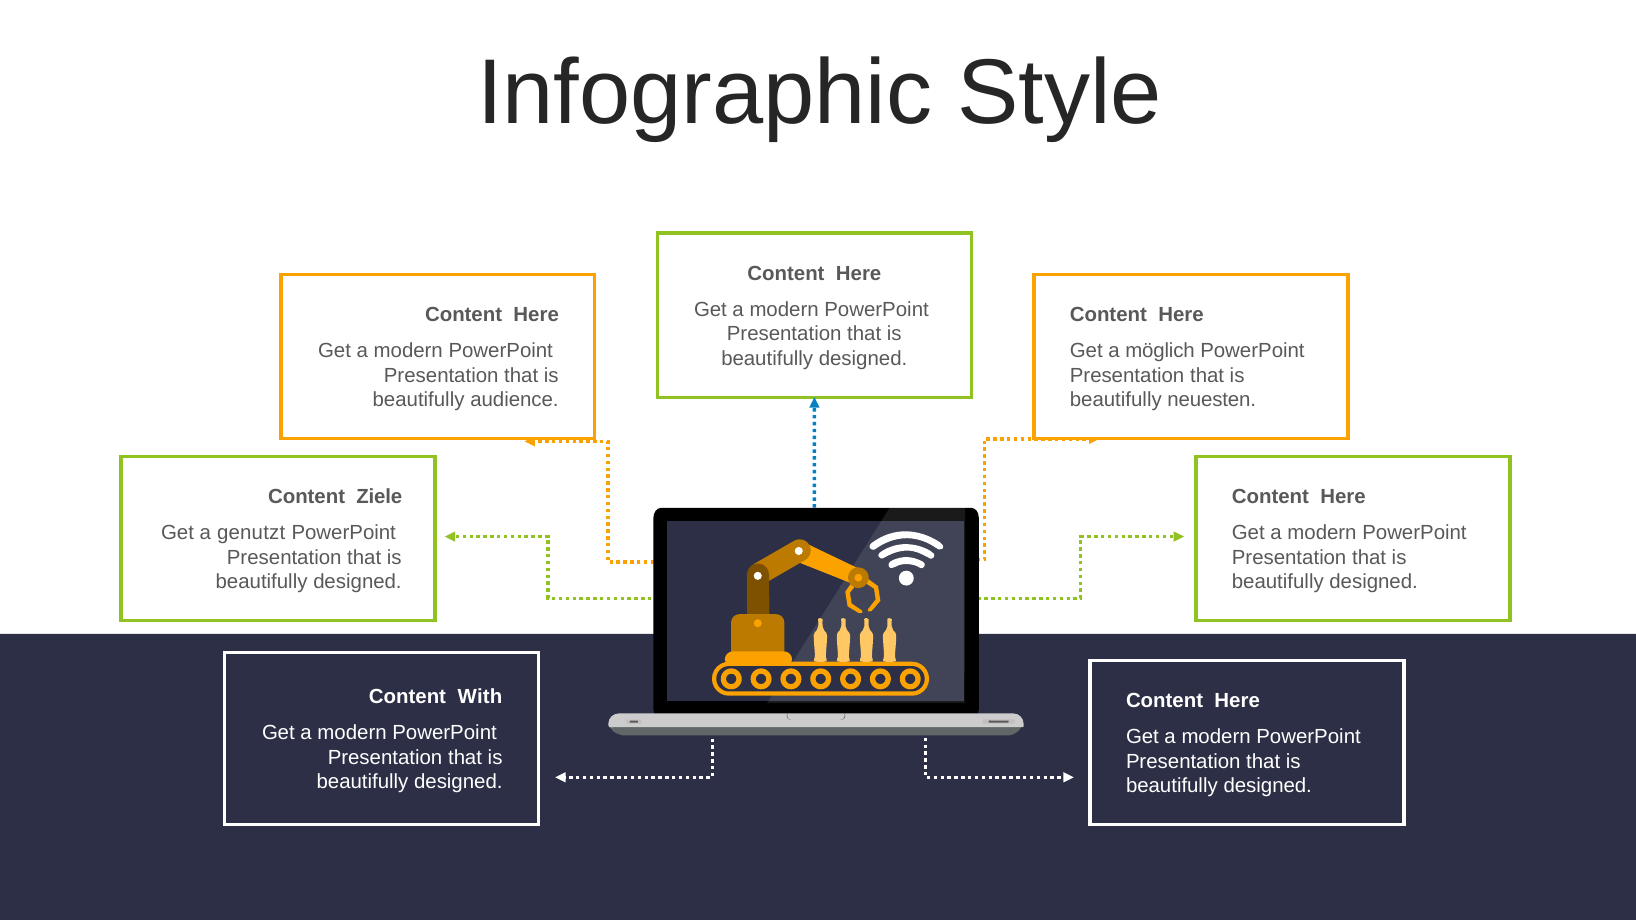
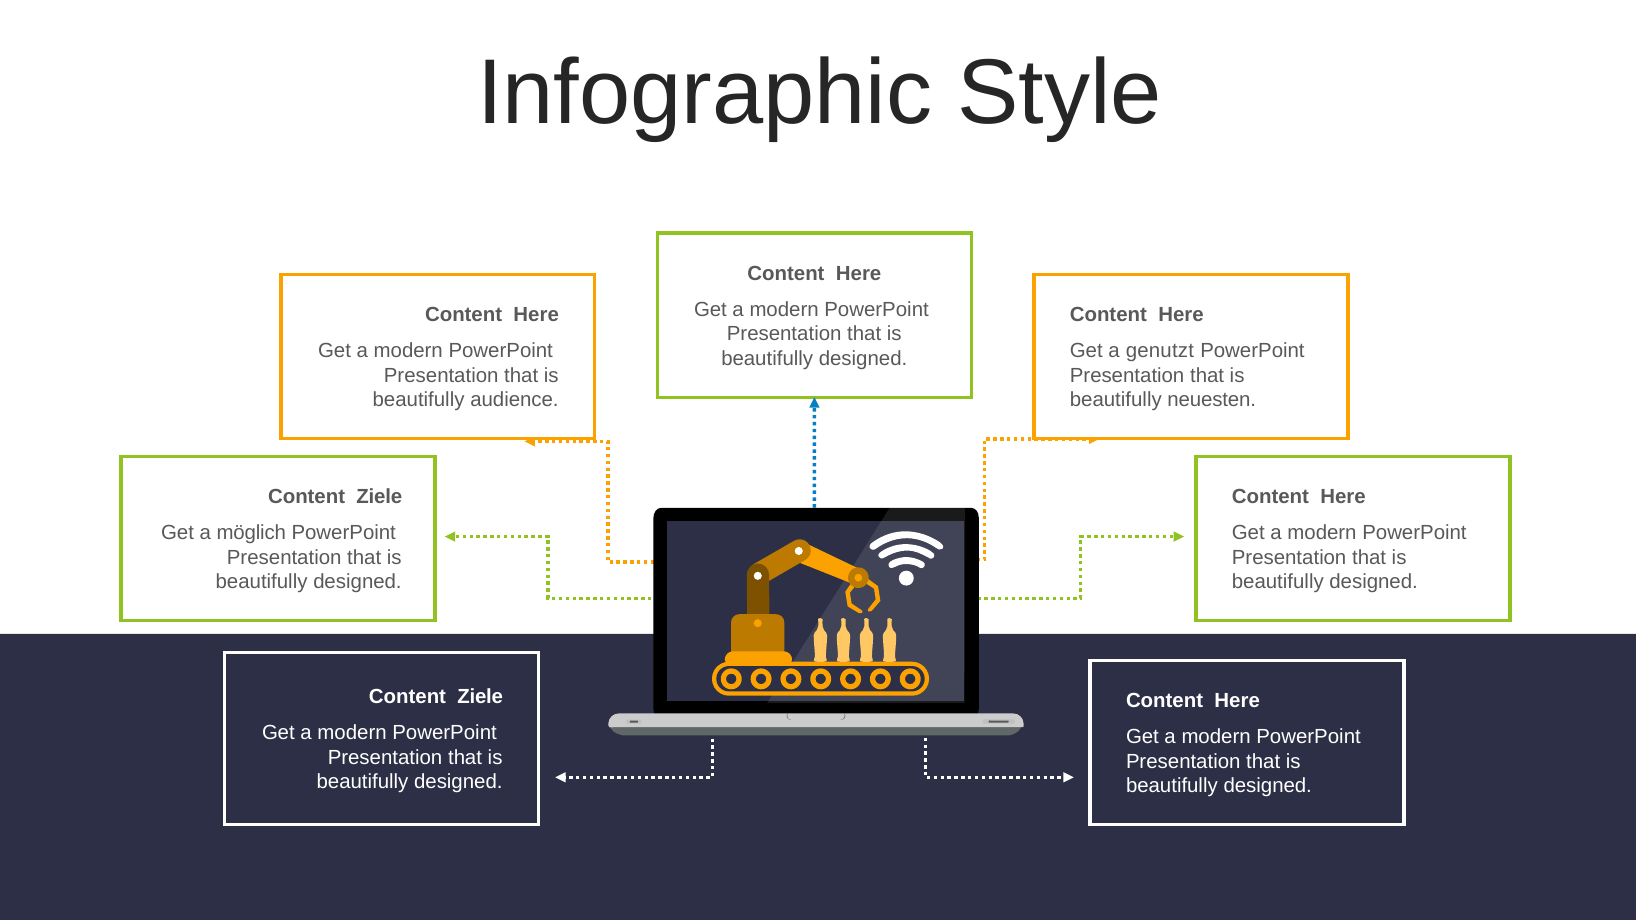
möglich: möglich -> genutzt
genutzt: genutzt -> möglich
With at (480, 697): With -> Ziele
